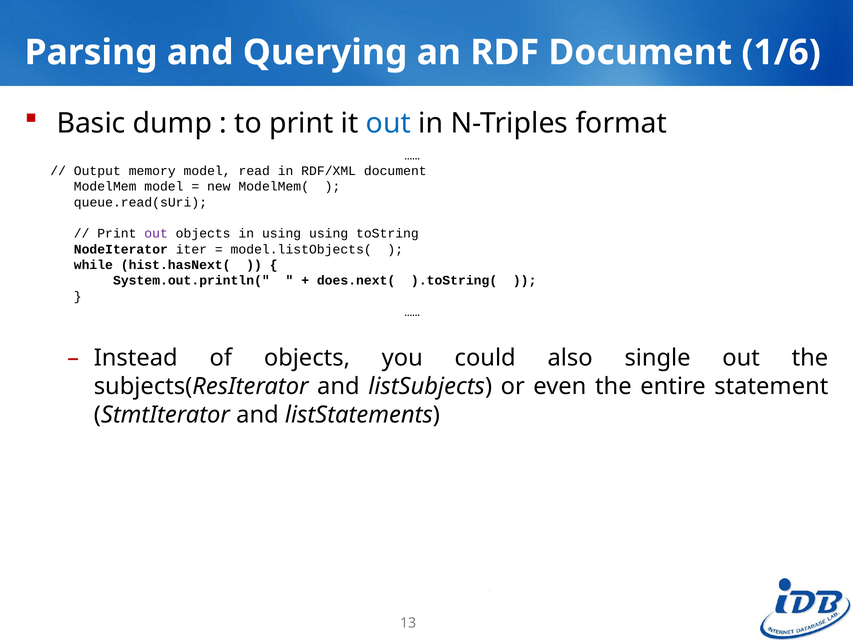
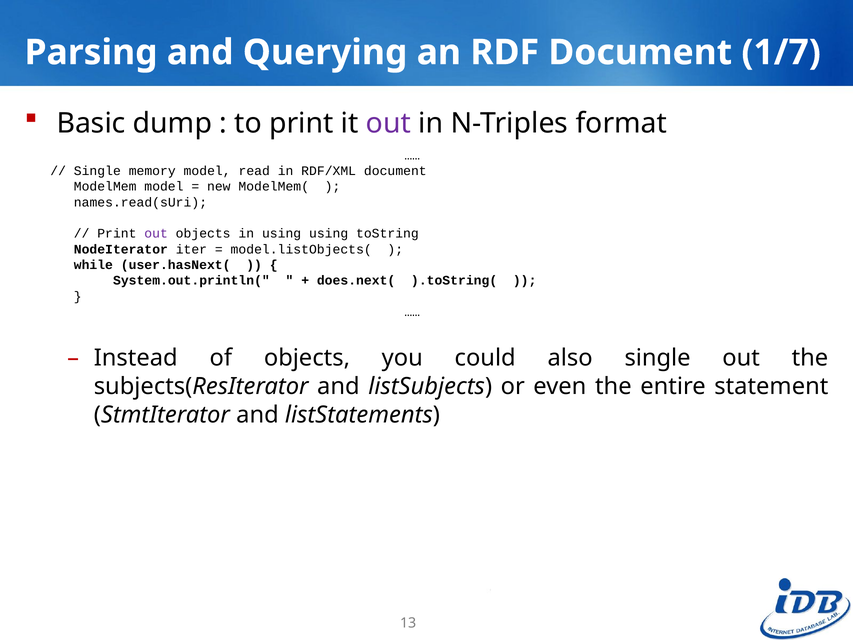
1/6: 1/6 -> 1/7
out at (388, 123) colour: blue -> purple
Output at (97, 171): Output -> Single
queue.read(sUri: queue.read(sUri -> names.read(sUri
hist.hasNext(: hist.hasNext( -> user.hasNext(
